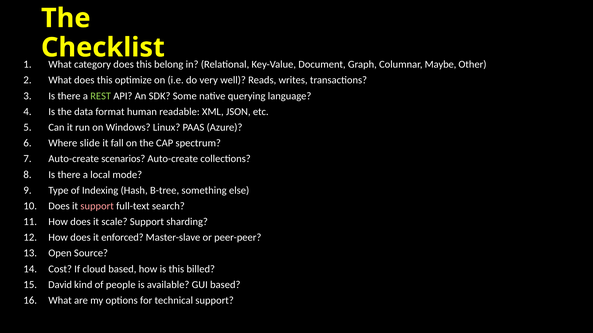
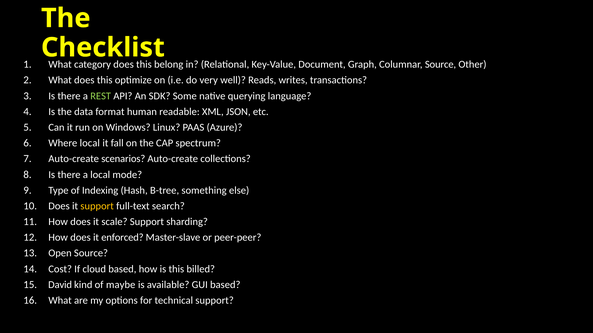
Columnar Maybe: Maybe -> Source
Where slide: slide -> local
support at (97, 206) colour: pink -> yellow
people: people -> maybe
